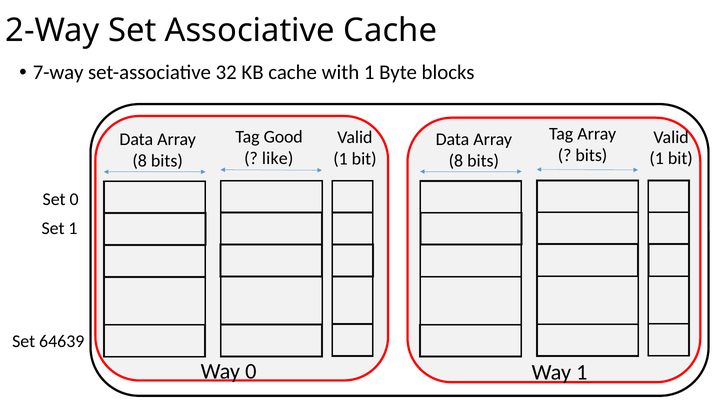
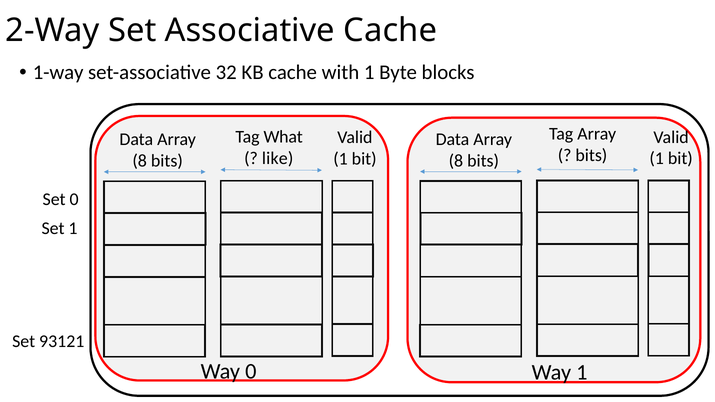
7-way: 7-way -> 1-way
Good: Good -> What
64639: 64639 -> 93121
